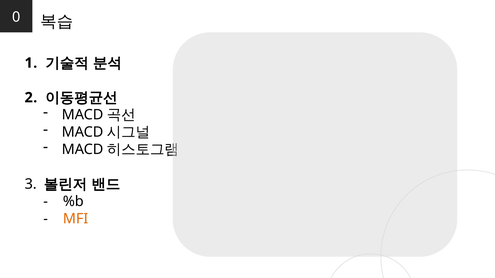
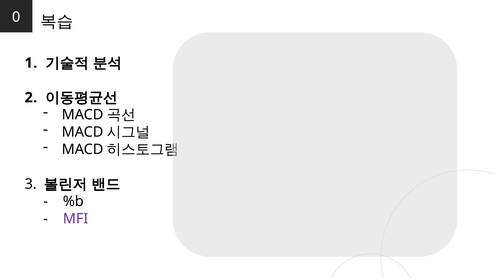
MFI colour: orange -> purple
